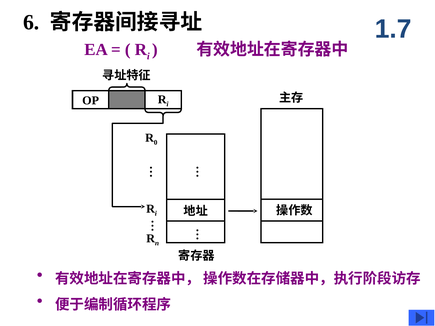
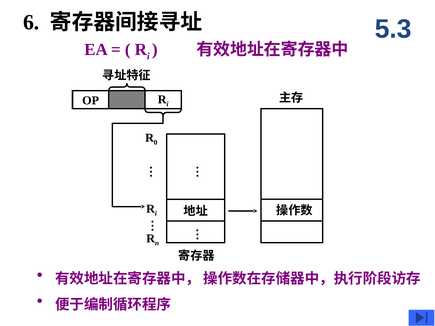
1.7: 1.7 -> 5.3
